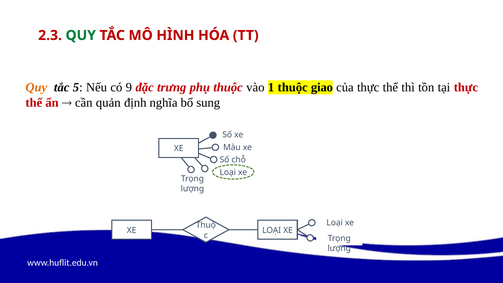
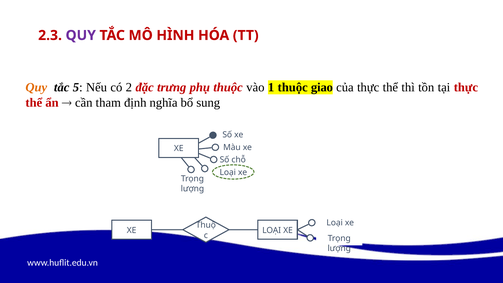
QUY at (81, 35) colour: green -> purple
9: 9 -> 2
quản: quản -> tham
